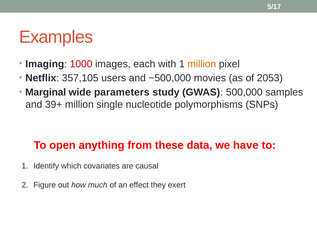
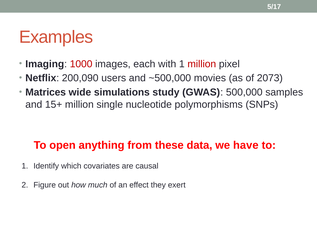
million at (202, 64) colour: orange -> red
357,105: 357,105 -> 200,090
2053: 2053 -> 2073
Marginal: Marginal -> Matrices
parameters: parameters -> simulations
39+: 39+ -> 15+
